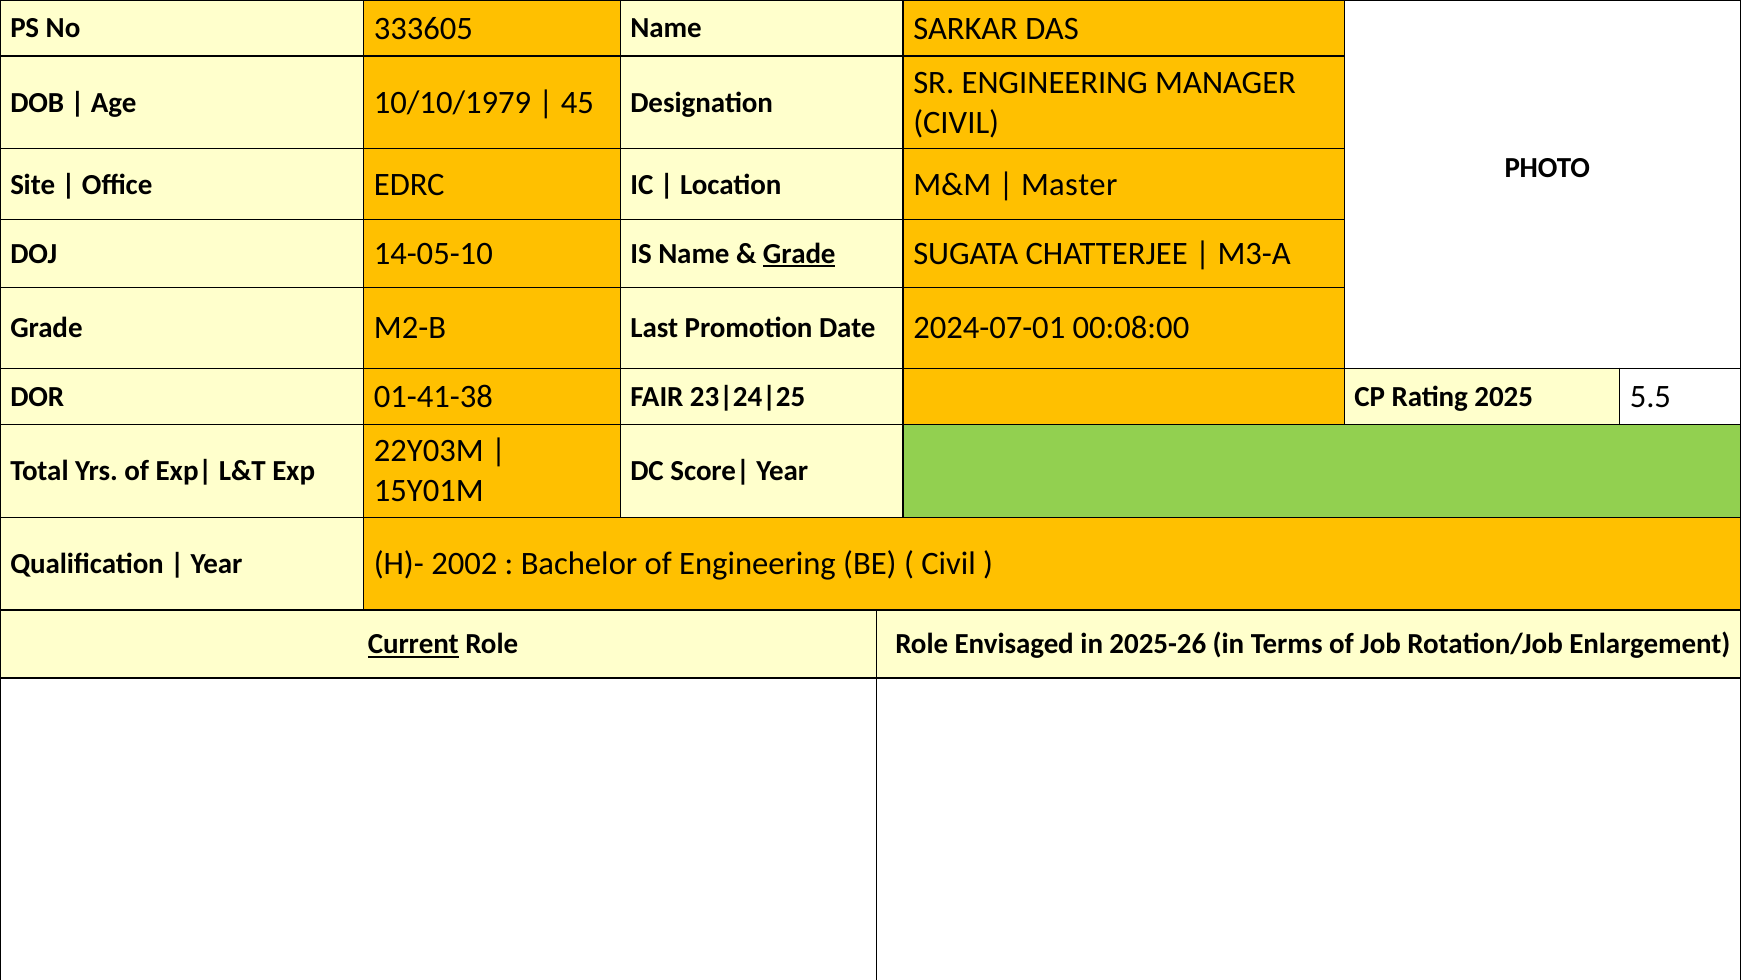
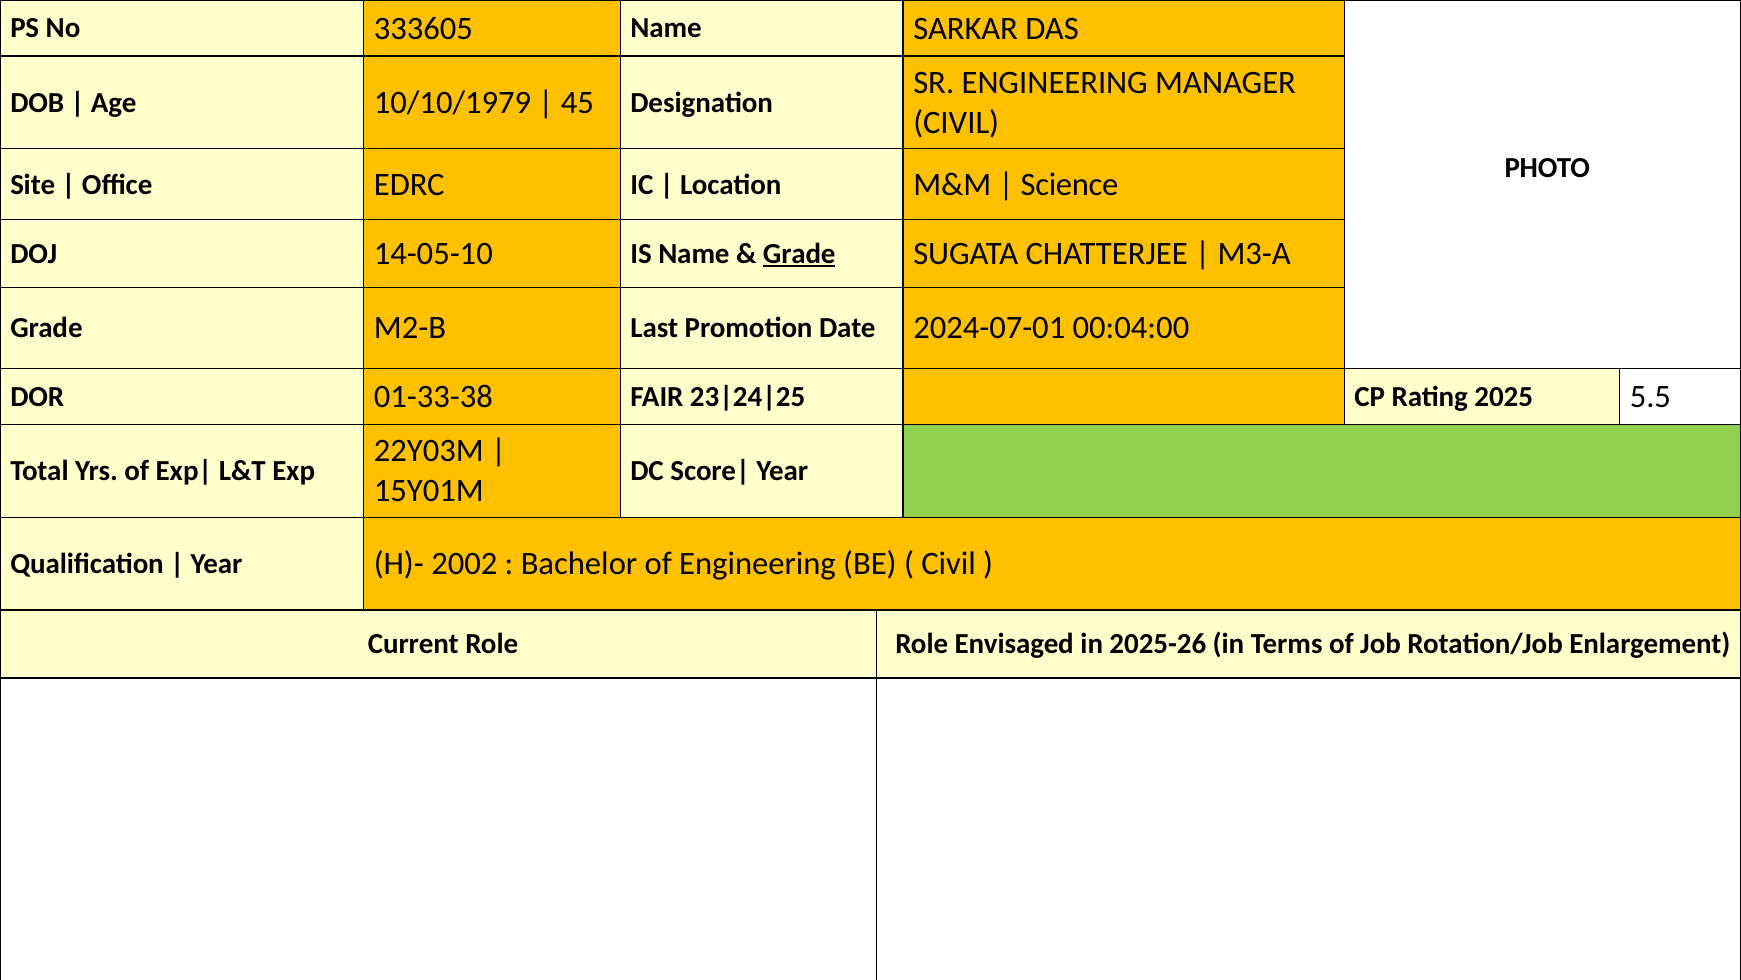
Master: Master -> Science
00:08:00: 00:08:00 -> 00:04:00
01-41-38: 01-41-38 -> 01-33-38
Current underline: present -> none
